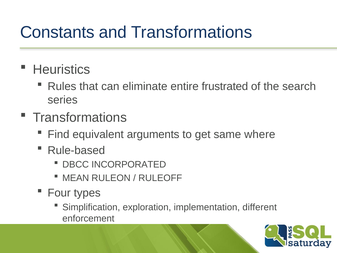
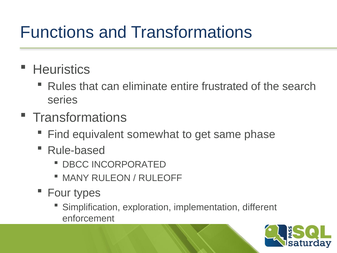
Constants: Constants -> Functions
arguments: arguments -> somewhat
where: where -> phase
MEAN: MEAN -> MANY
